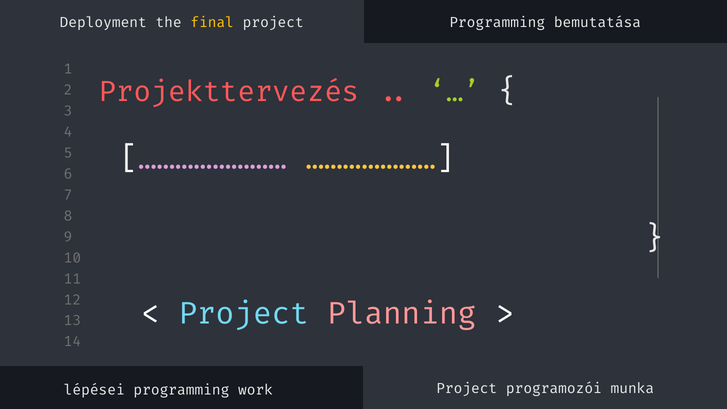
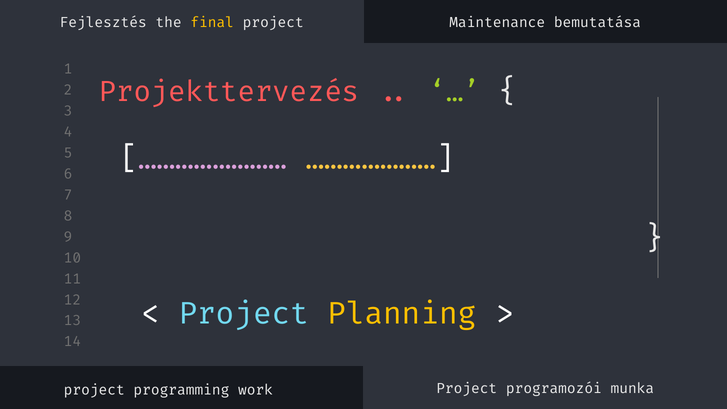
Deployment: Deployment -> Fejlesztés
project Programming: Programming -> Maintenance
Planning colour: pink -> yellow
lépései at (94, 390): lépései -> project
